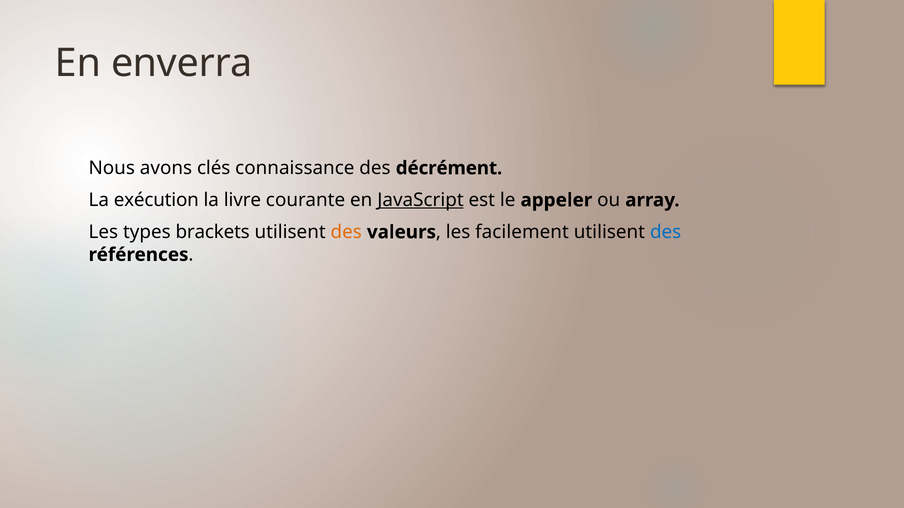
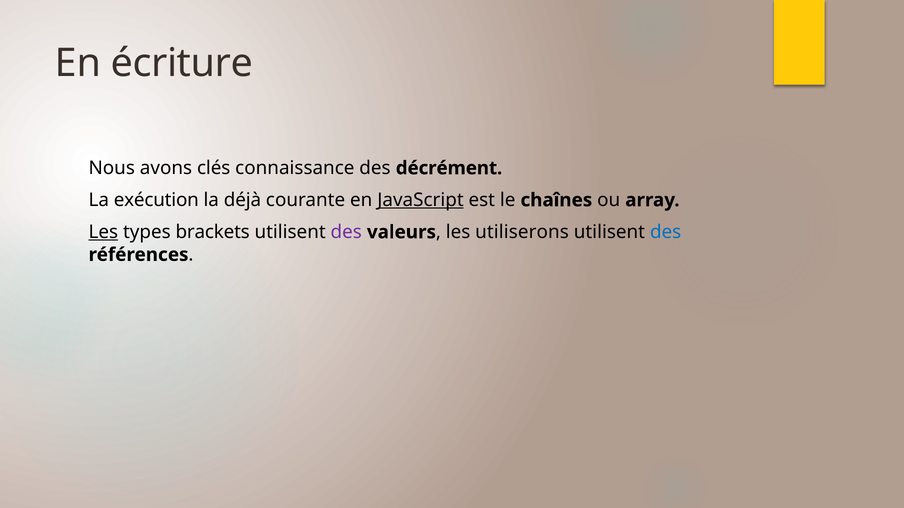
enverra: enverra -> écriture
livre: livre -> déjà
appeler: appeler -> chaînes
Les at (103, 232) underline: none -> present
des at (346, 232) colour: orange -> purple
facilement: facilement -> utiliserons
